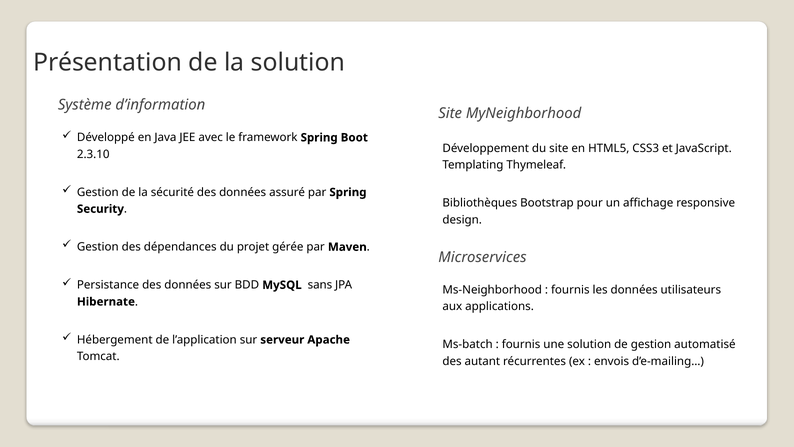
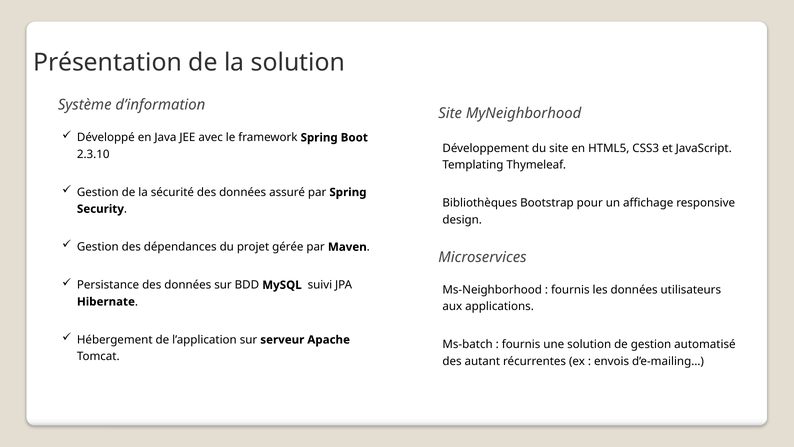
sans: sans -> suivi
